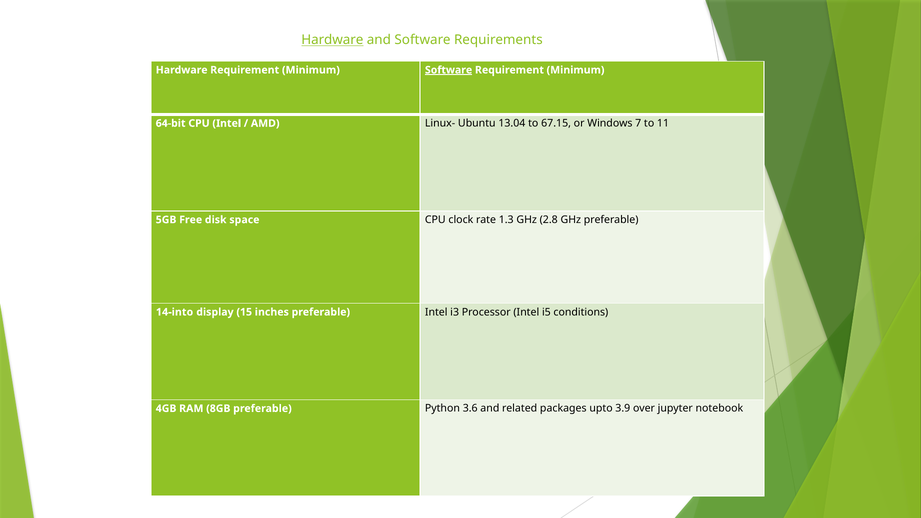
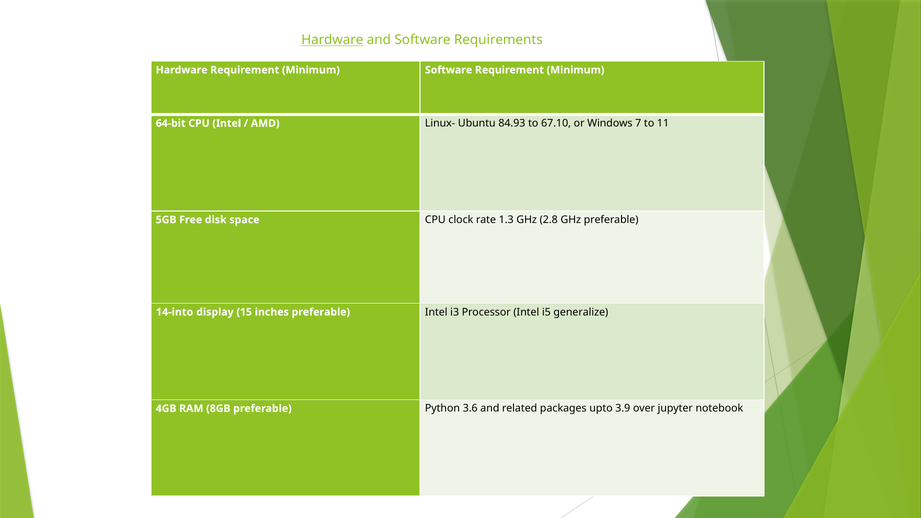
Software at (449, 70) underline: present -> none
13.04: 13.04 -> 84.93
67.15: 67.15 -> 67.10
conditions: conditions -> generalize
